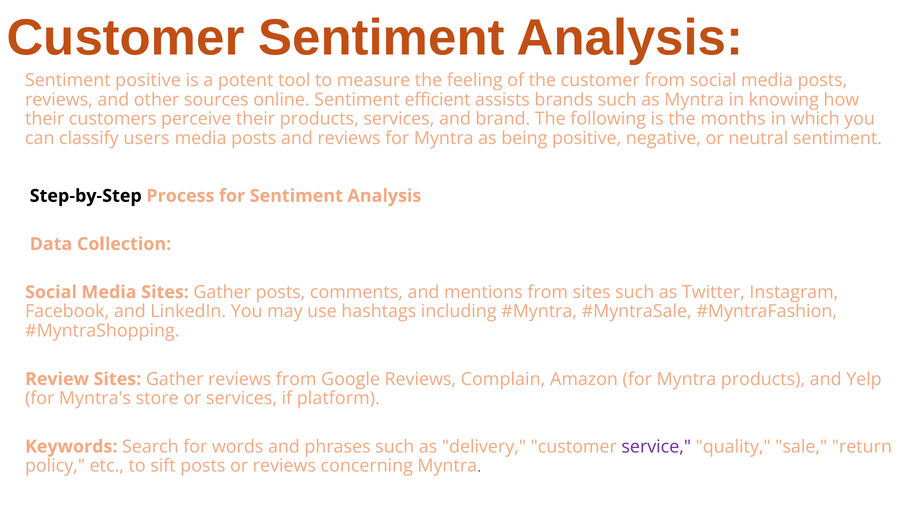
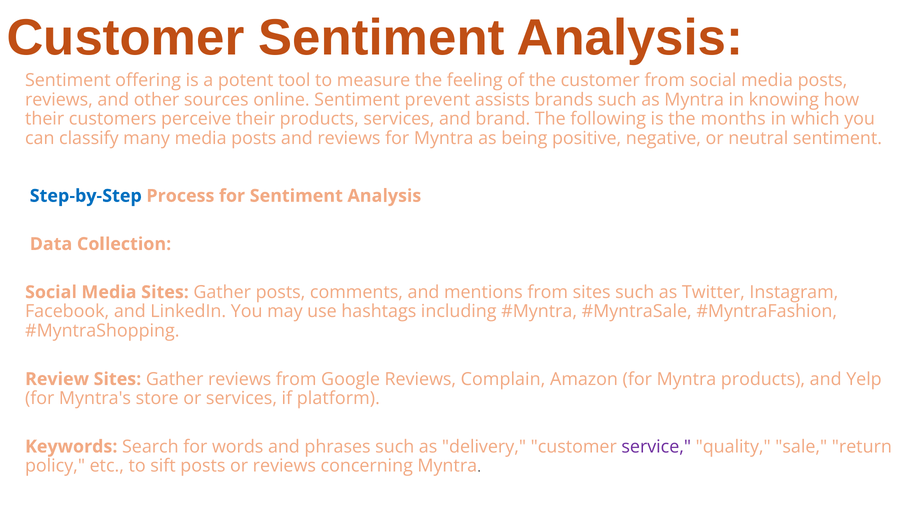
Sentiment positive: positive -> offering
efficient: efficient -> prevent
users: users -> many
Step-by-Step colour: black -> blue
